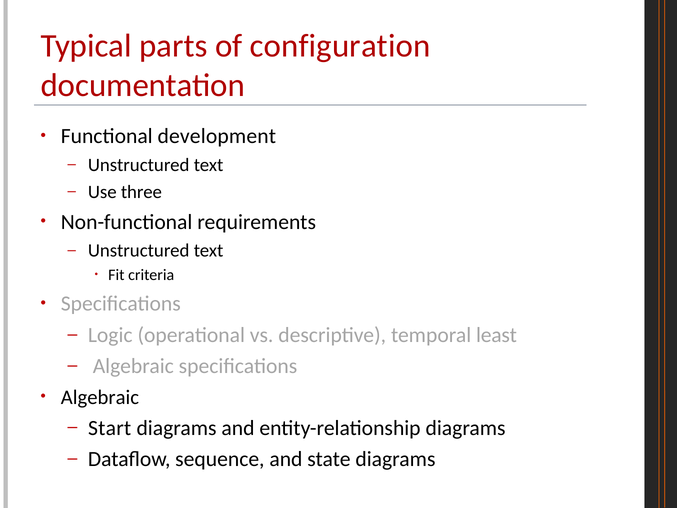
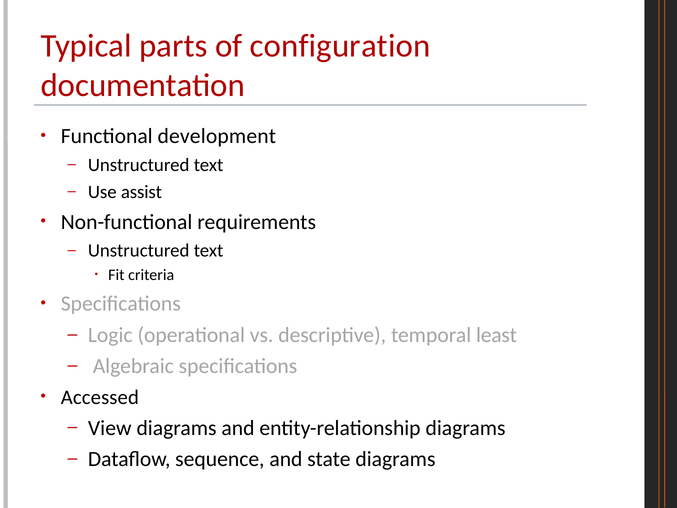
three: three -> assist
Algebraic at (100, 397): Algebraic -> Accessed
Start: Start -> View
